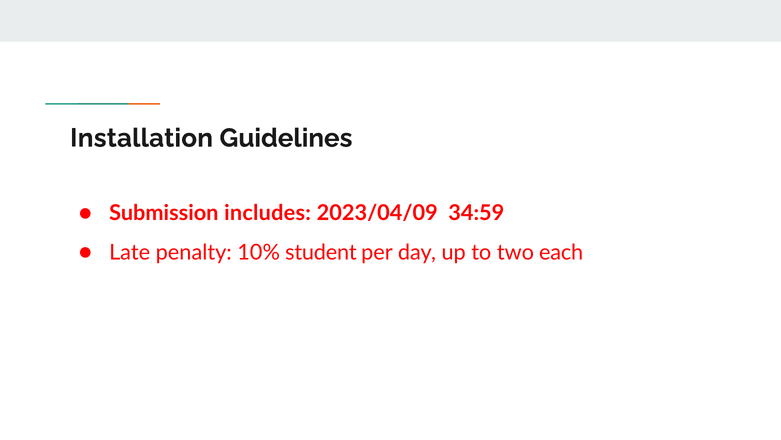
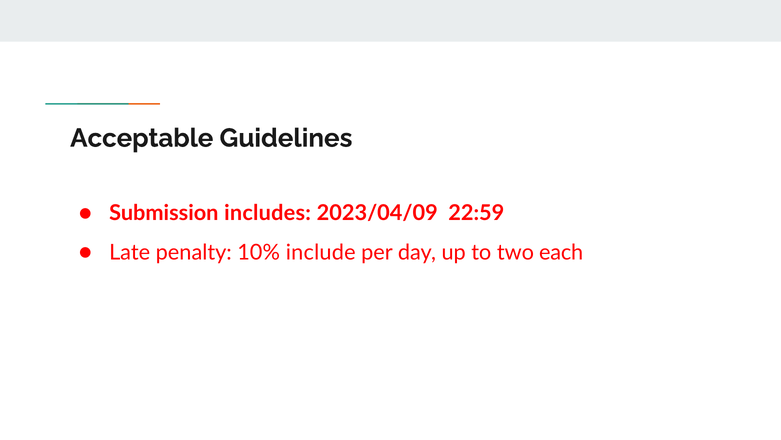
Installation: Installation -> Acceptable
34:59: 34:59 -> 22:59
student: student -> include
